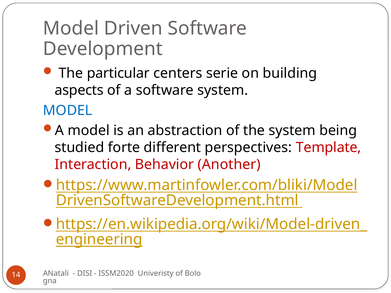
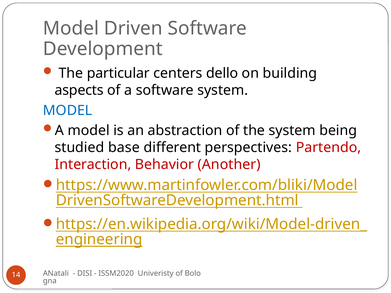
serie: serie -> dello
forte: forte -> base
Template: Template -> Partendo
